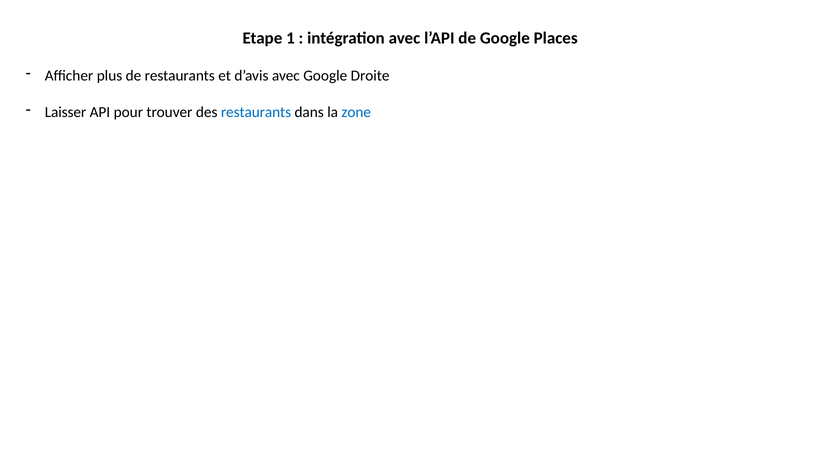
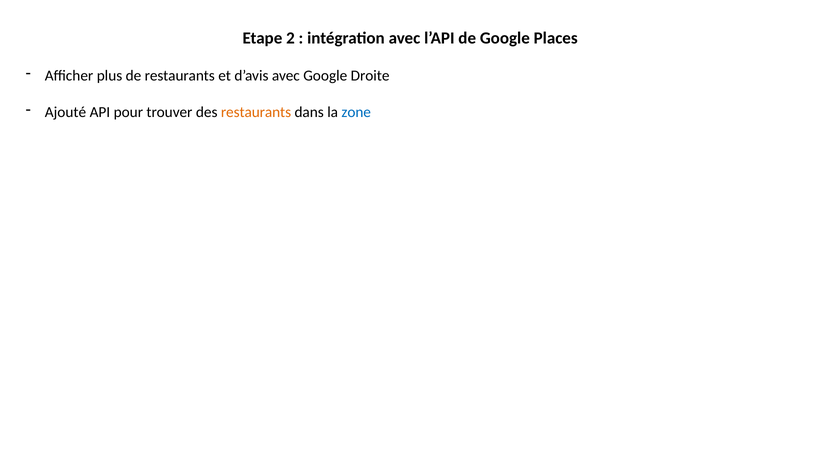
1: 1 -> 2
Laisser: Laisser -> Ajouté
restaurants at (256, 112) colour: blue -> orange
